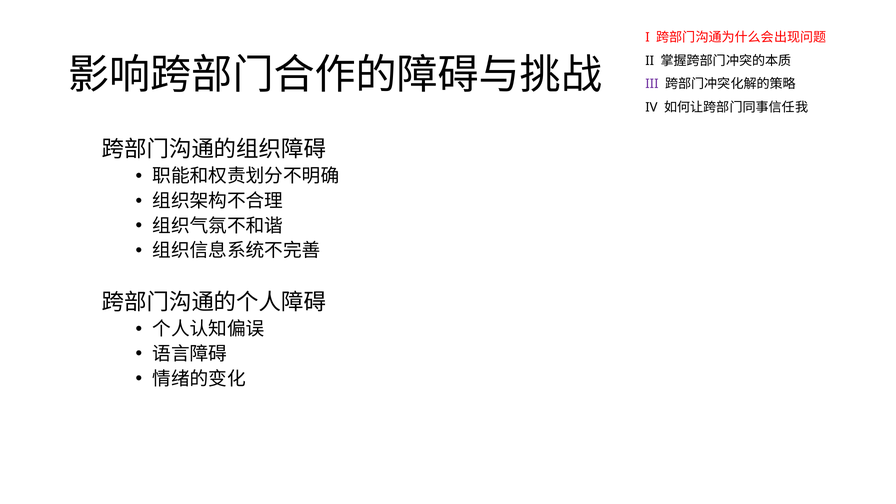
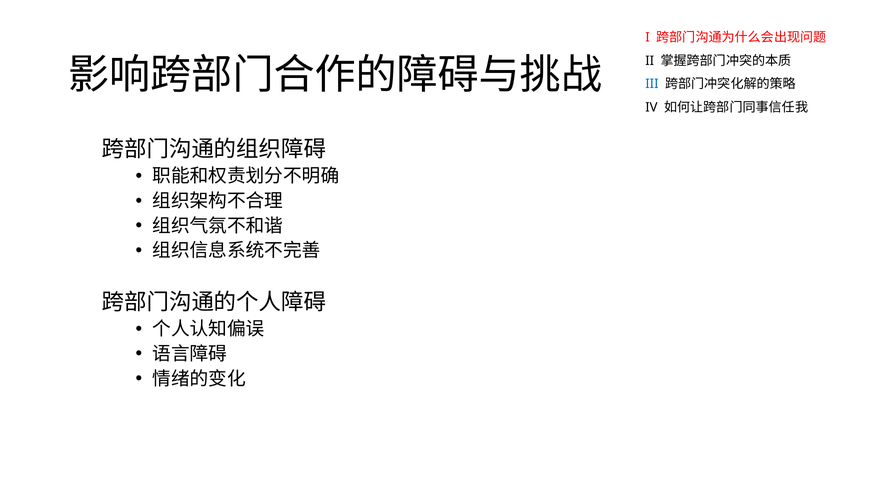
III colour: purple -> blue
